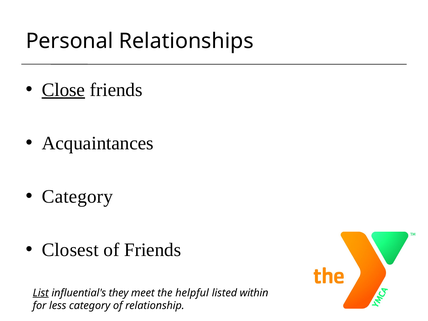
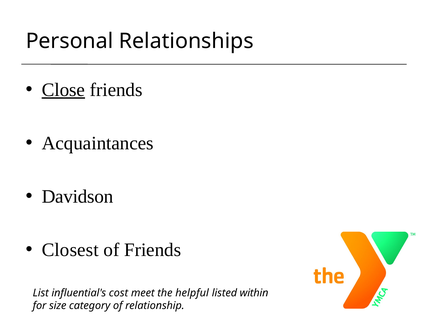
Category at (77, 196): Category -> Davidson
List underline: present -> none
they: they -> cost
less: less -> size
